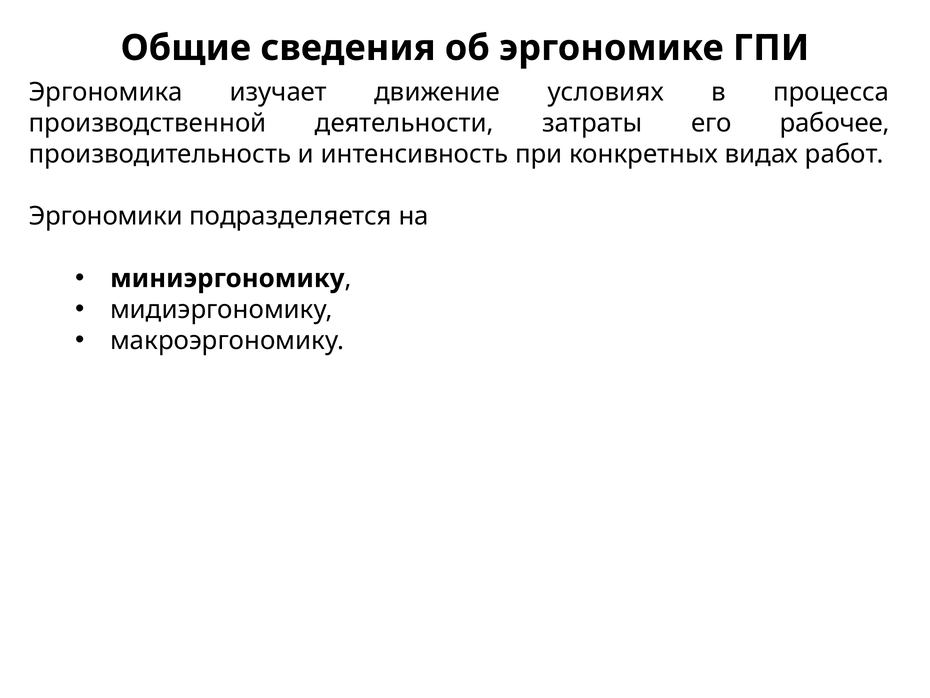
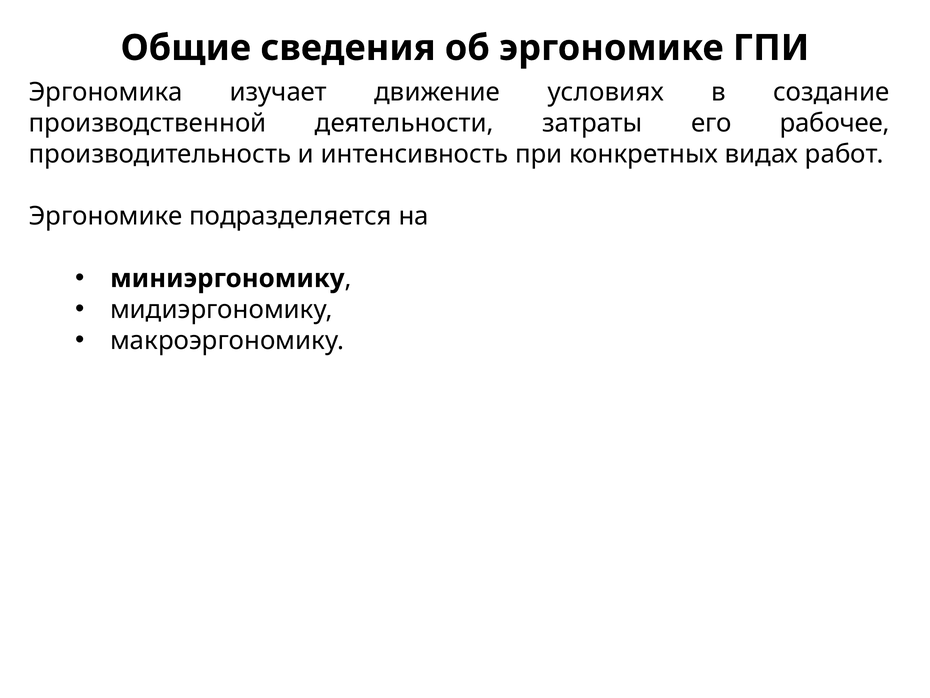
процесса: процесса -> создание
Эргономики at (106, 216): Эргономики -> Эргономике
